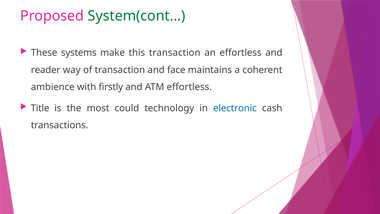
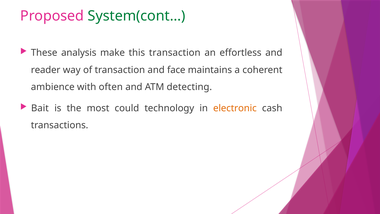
systems: systems -> analysis
firstly: firstly -> often
ATM effortless: effortless -> detecting
Title: Title -> Bait
electronic colour: blue -> orange
